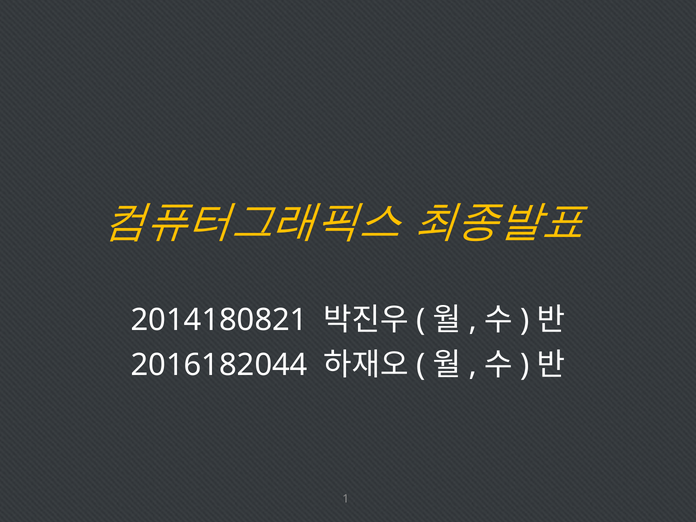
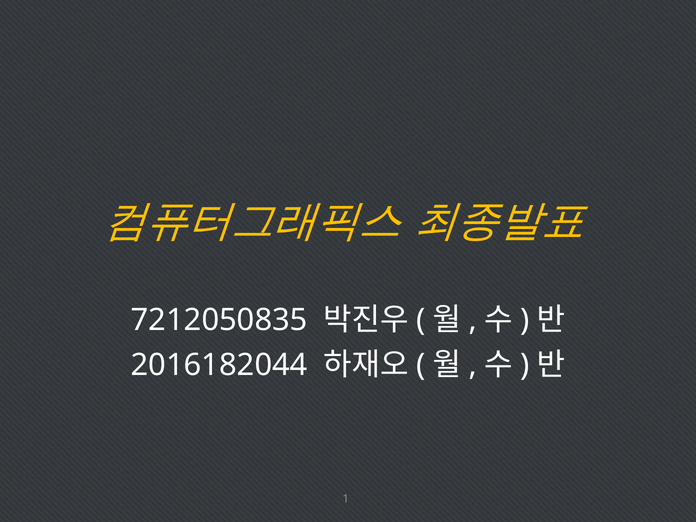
2014180821: 2014180821 -> 7212050835
